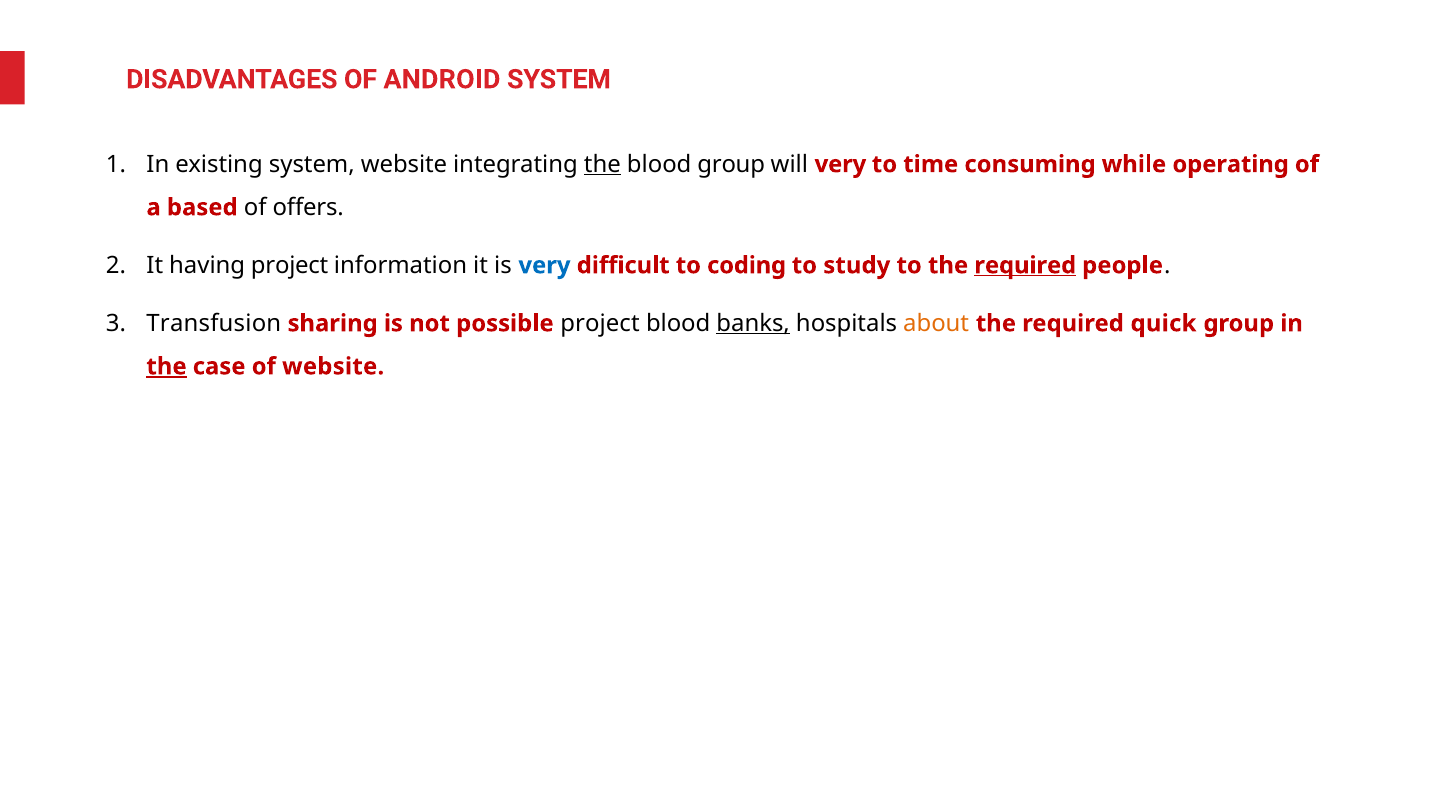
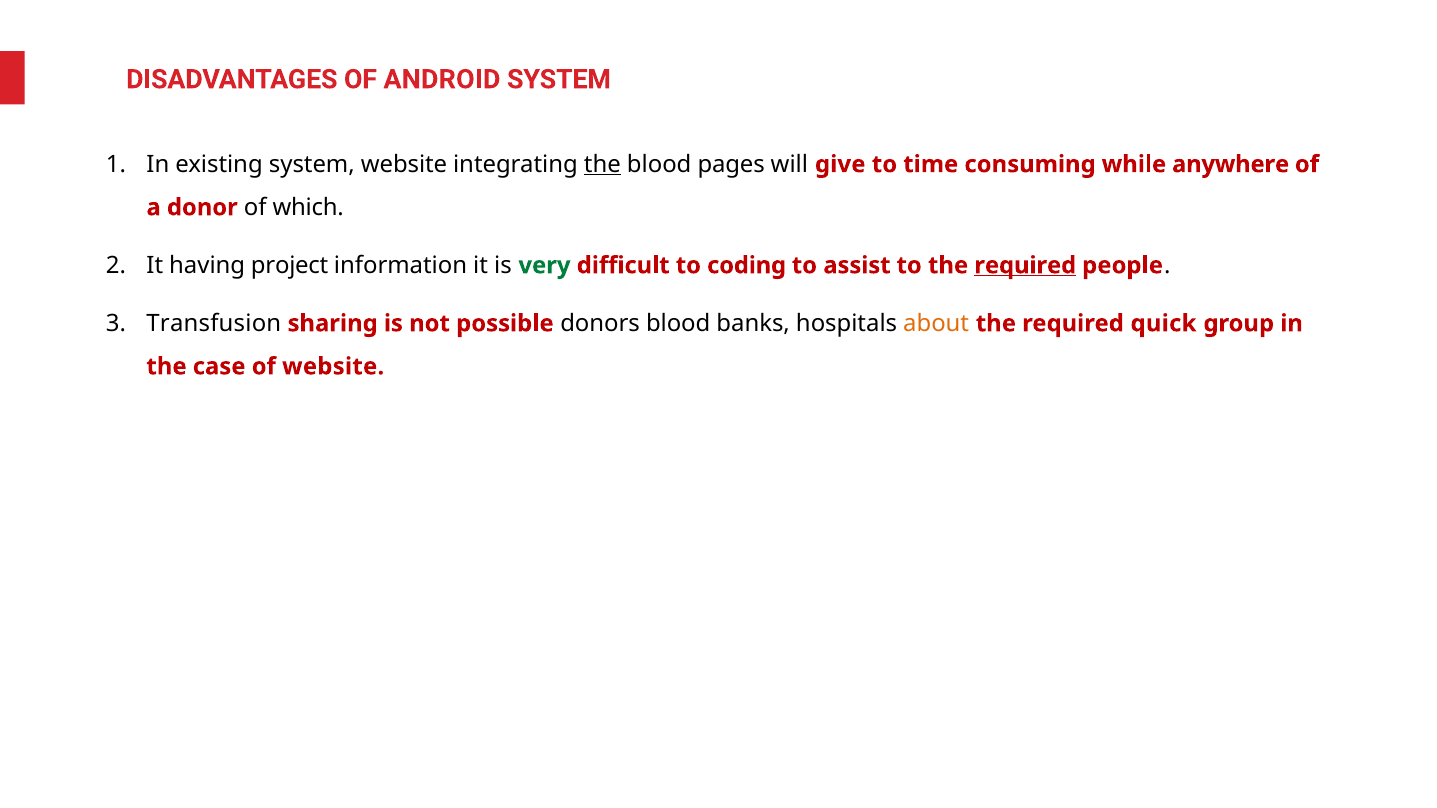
blood group: group -> pages
will very: very -> give
operating: operating -> anywhere
based: based -> donor
offers: offers -> which
very at (544, 266) colour: blue -> green
study: study -> assist
possible project: project -> donors
banks underline: present -> none
the at (167, 367) underline: present -> none
